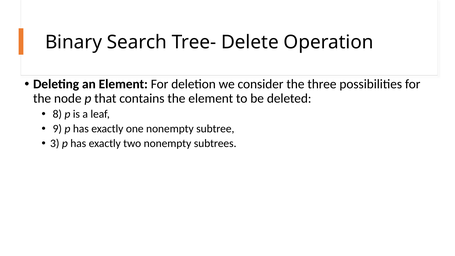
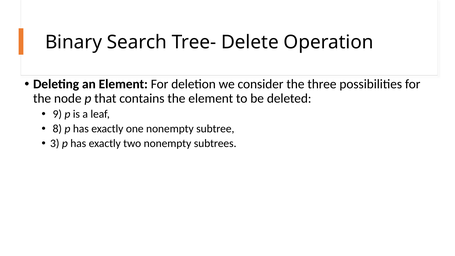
8: 8 -> 9
9: 9 -> 8
